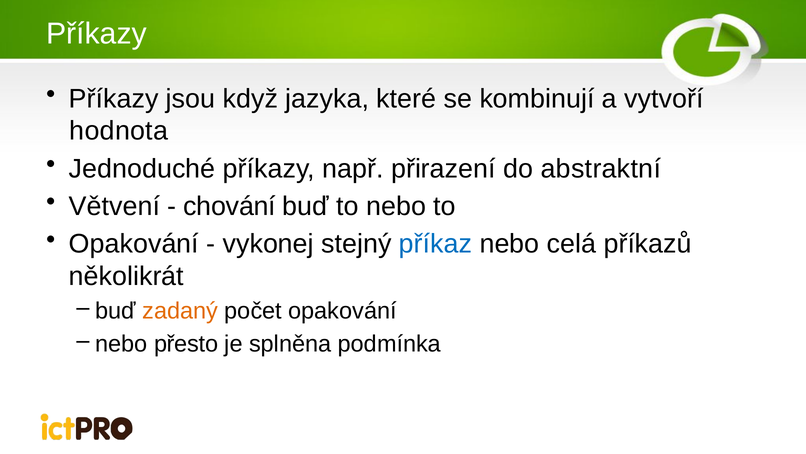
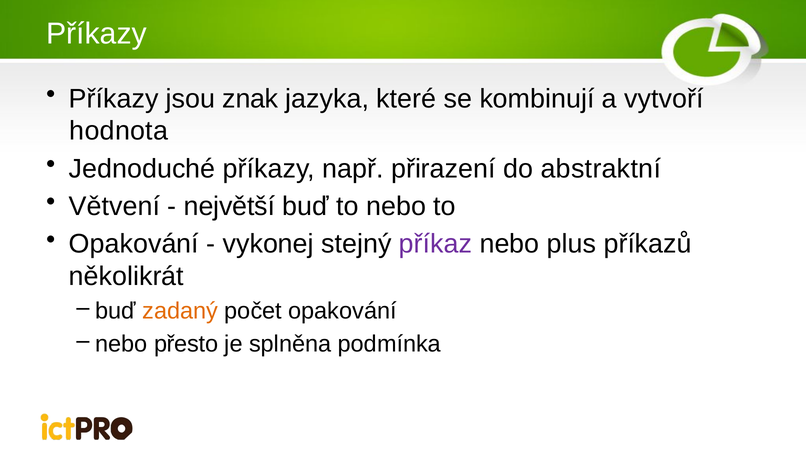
když: když -> znak
chování: chování -> největší
příkaz colour: blue -> purple
celá: celá -> plus
